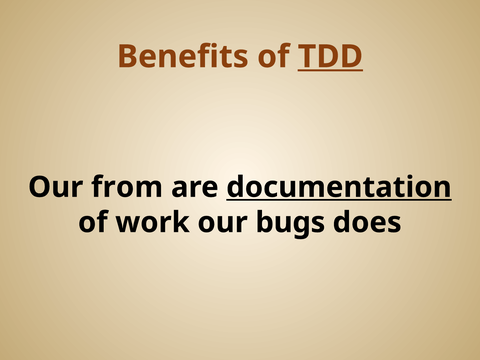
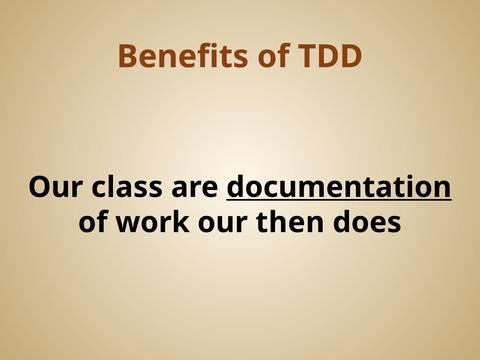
TDD underline: present -> none
from: from -> class
bugs: bugs -> then
